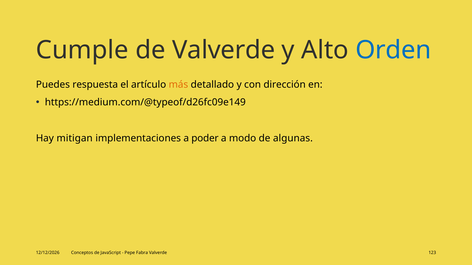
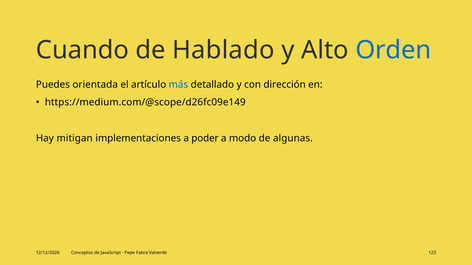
Cumple: Cumple -> Cuando
de Valverde: Valverde -> Hablado
respuesta: respuesta -> orientada
más colour: orange -> blue
https://medium.com/@typeof/d26fc09e149: https://medium.com/@typeof/d26fc09e149 -> https://medium.com/@scope/d26fc09e149
